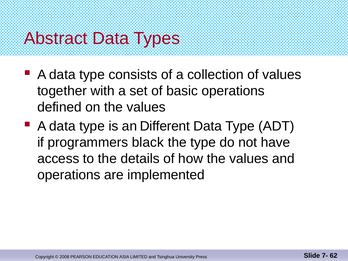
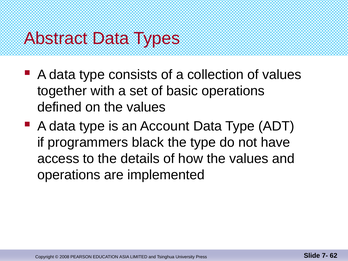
Different: Different -> Account
